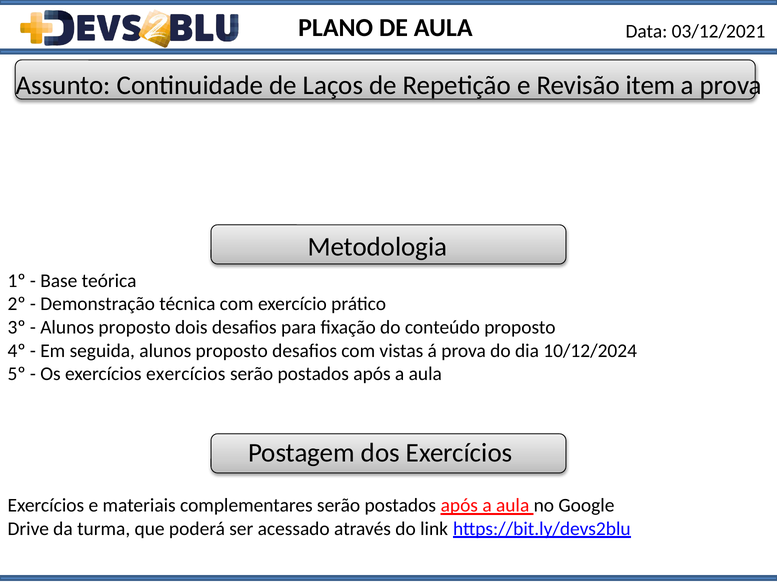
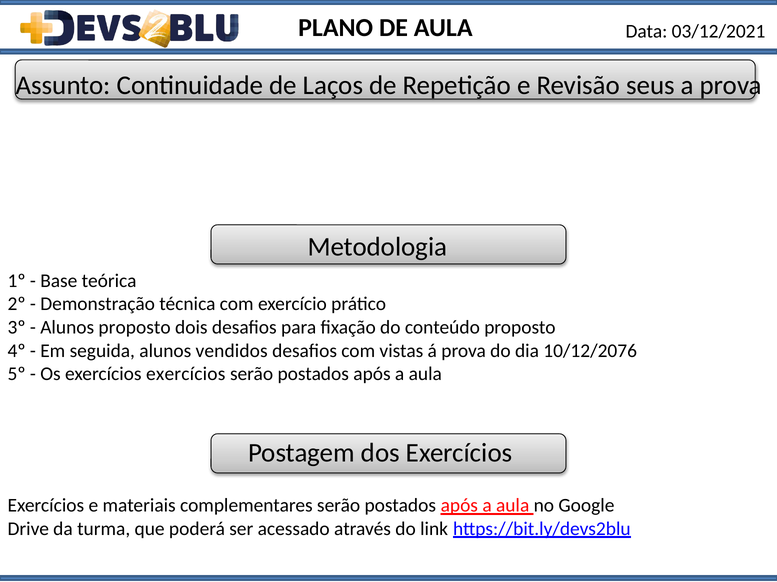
item: item -> seus
seguida alunos proposto: proposto -> vendidos
10/12/2024: 10/12/2024 -> 10/12/2076
